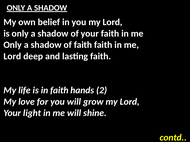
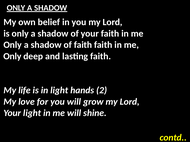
Lord at (12, 56): Lord -> Only
in faith: faith -> light
